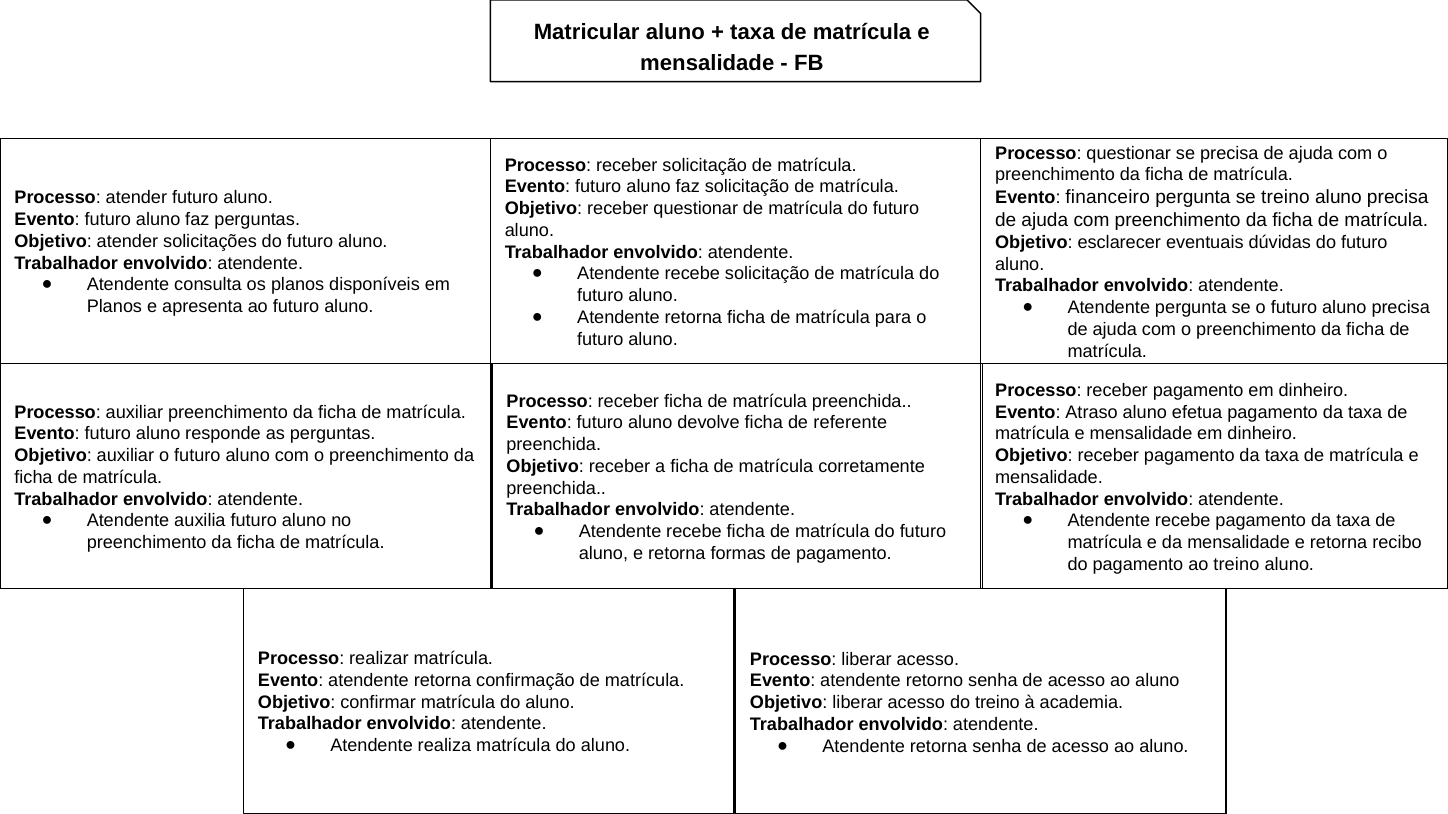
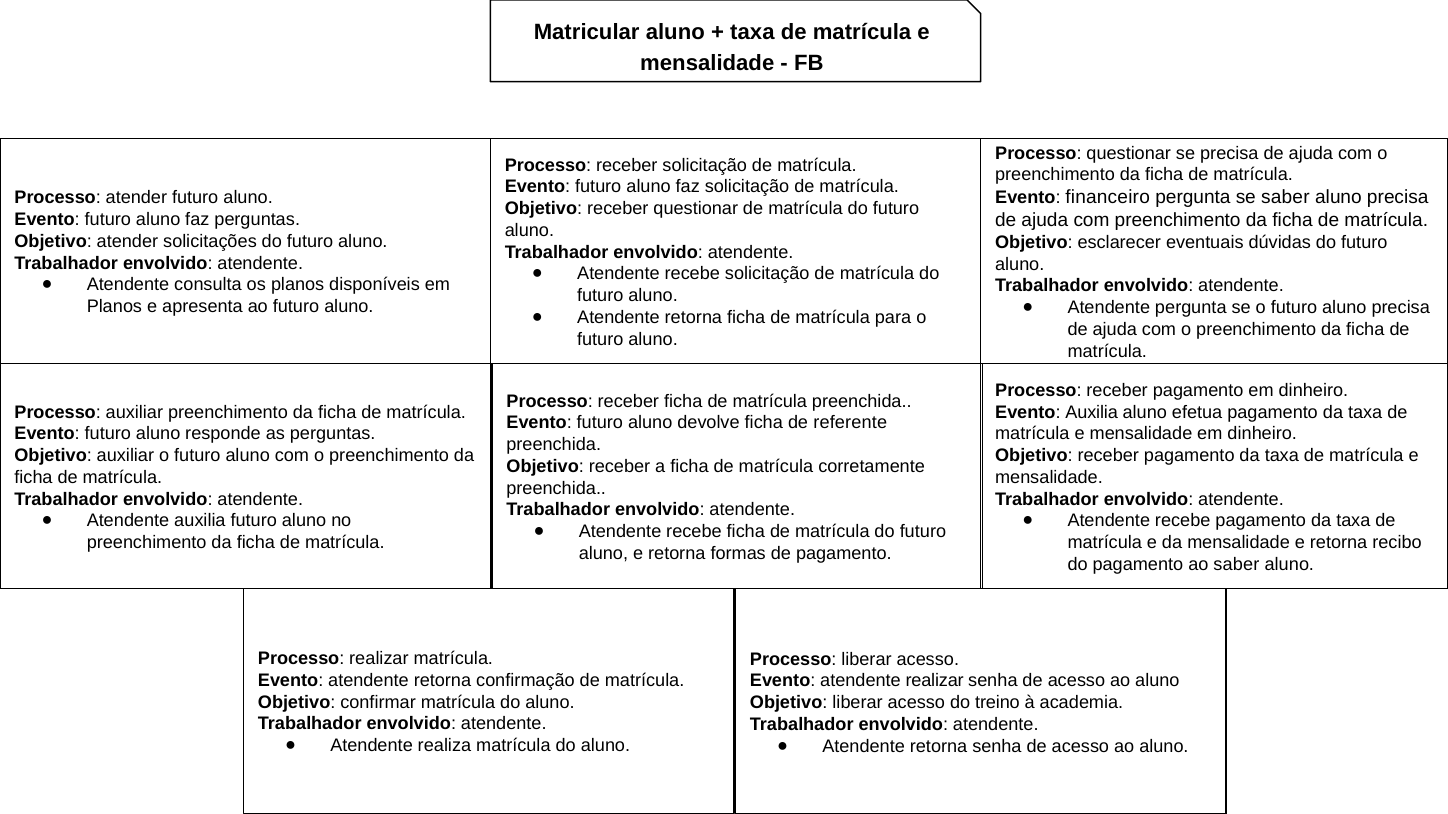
se treino: treino -> saber
Evento Atraso: Atraso -> Auxilia
ao treino: treino -> saber
atendente retorno: retorno -> realizar
